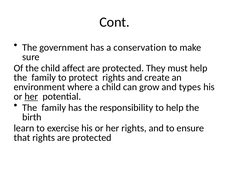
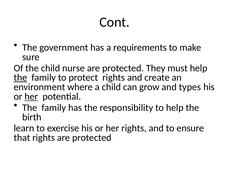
conservation: conservation -> requirements
affect: affect -> nurse
the at (20, 77) underline: none -> present
